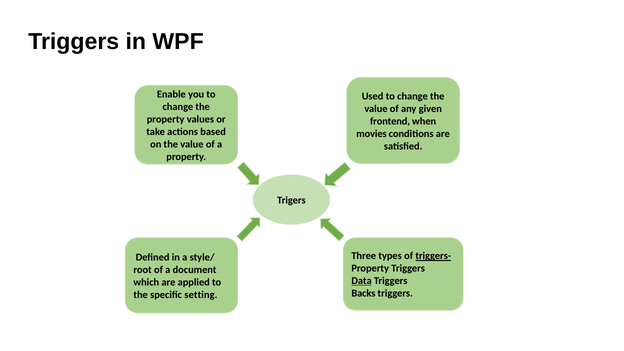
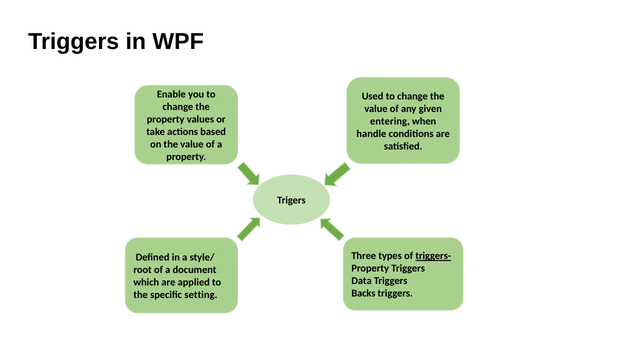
frontend: frontend -> entering
movies: movies -> handle
Data underline: present -> none
